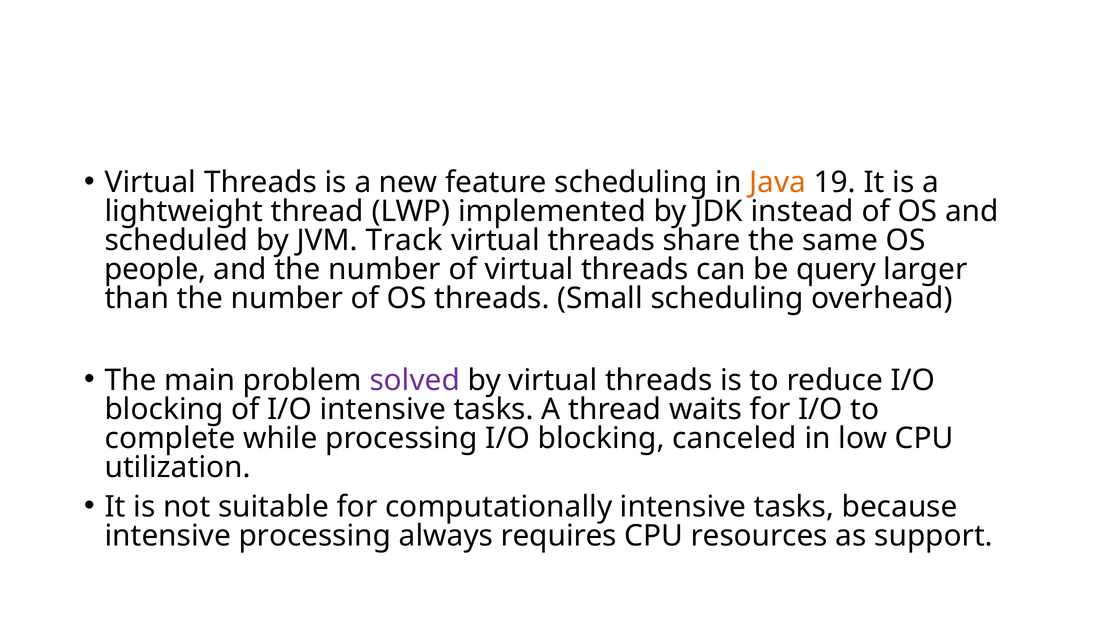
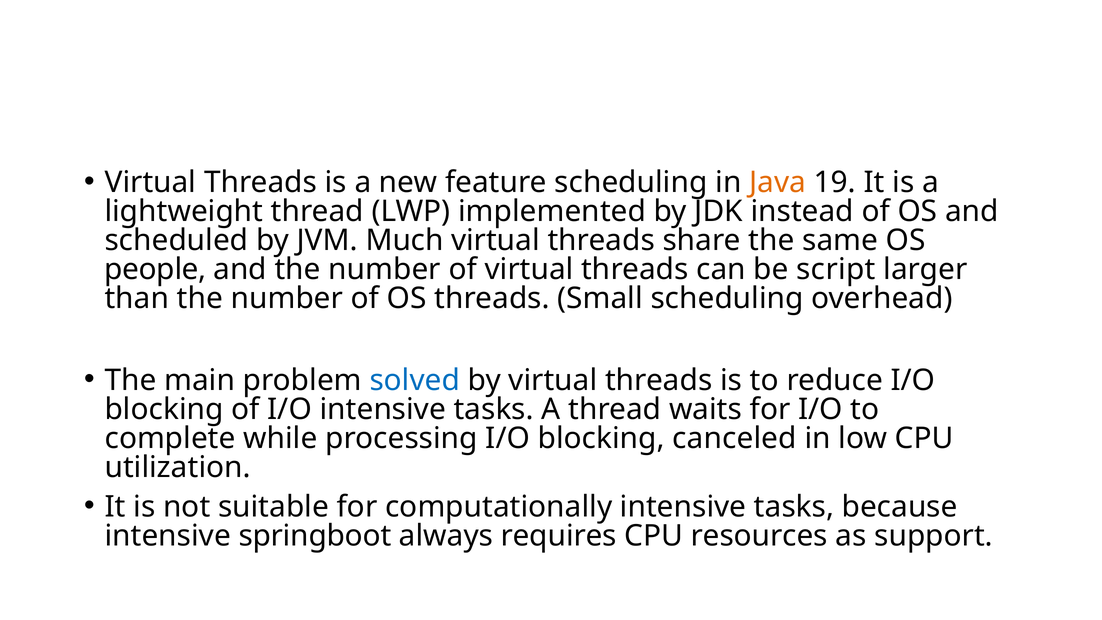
Track: Track -> Much
query: query -> script
solved colour: purple -> blue
intensive processing: processing -> springboot
